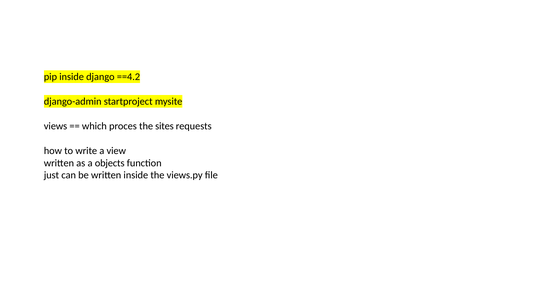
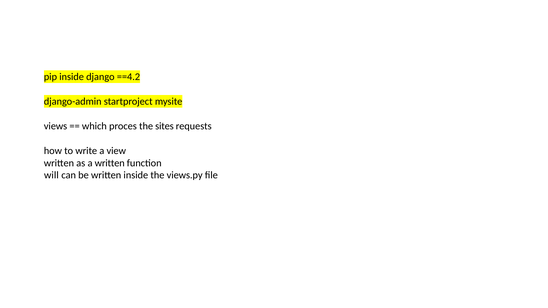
a objects: objects -> written
just: just -> will
